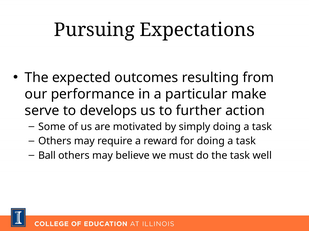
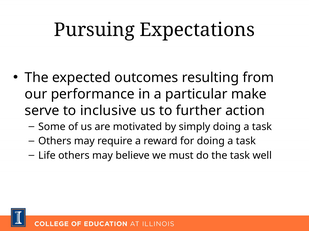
develops: develops -> inclusive
Ball: Ball -> Life
